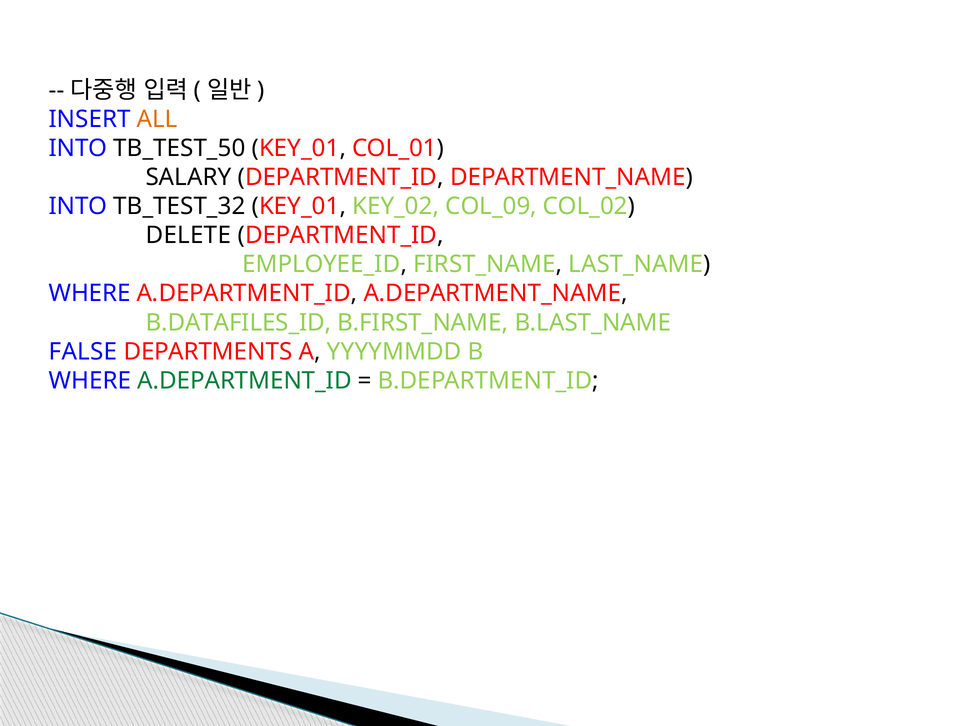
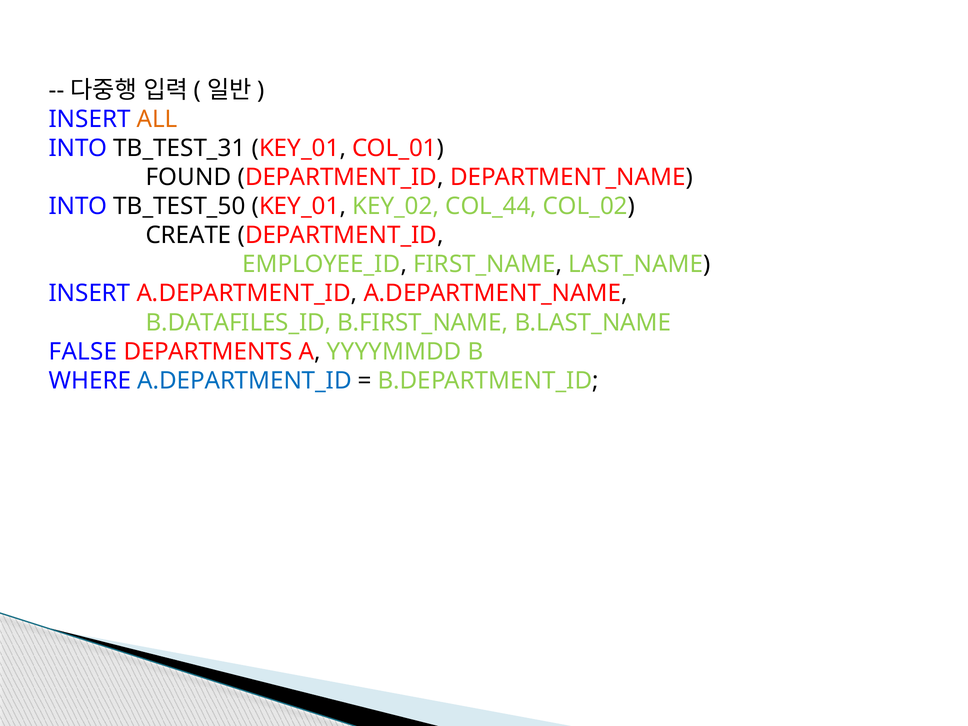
TB_TEST_50: TB_TEST_50 -> TB_TEST_31
SALARY: SALARY -> FOUND
TB_TEST_32: TB_TEST_32 -> TB_TEST_50
COL_09: COL_09 -> COL_44
DELETE: DELETE -> CREATE
WHERE at (90, 294): WHERE -> INSERT
A.DEPARTMENT_ID at (245, 381) colour: green -> blue
